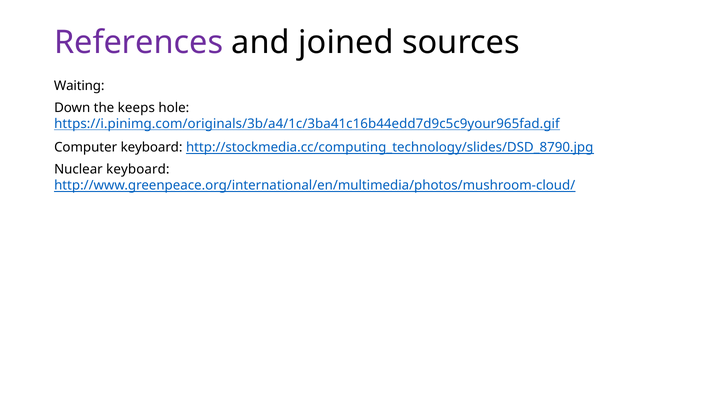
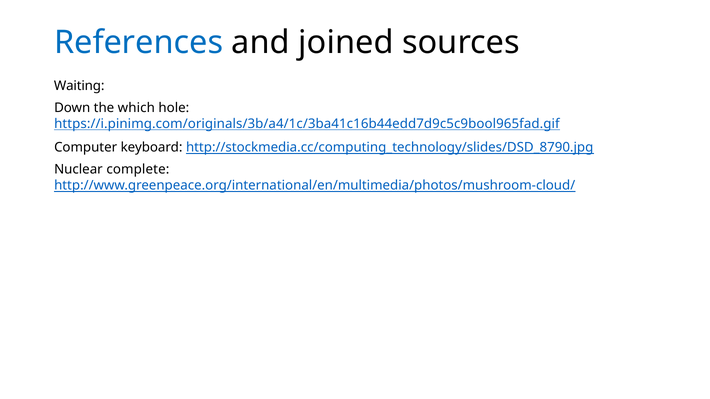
References colour: purple -> blue
keeps: keeps -> which
https://i.pinimg.com/originals/3b/a4/1c/3ba41c16b44edd7d9c5c9your965fad.gif: https://i.pinimg.com/originals/3b/a4/1c/3ba41c16b44edd7d9c5c9your965fad.gif -> https://i.pinimg.com/originals/3b/a4/1c/3ba41c16b44edd7d9c5c9bool965fad.gif
Nuclear keyboard: keyboard -> complete
